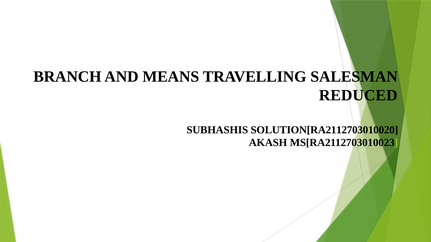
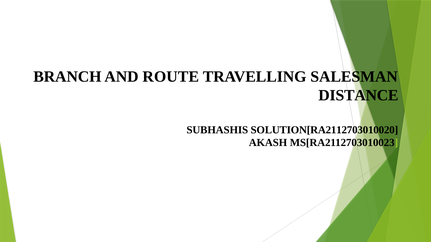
MEANS: MEANS -> ROUTE
REDUCED: REDUCED -> DISTANCE
